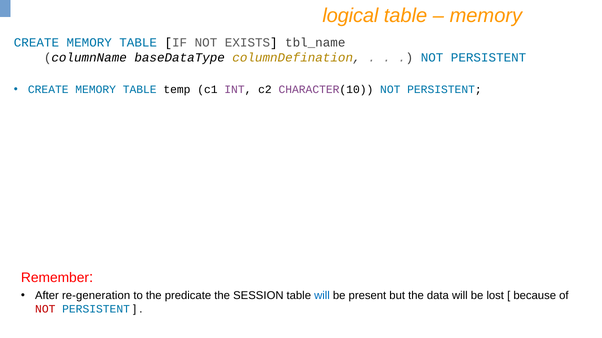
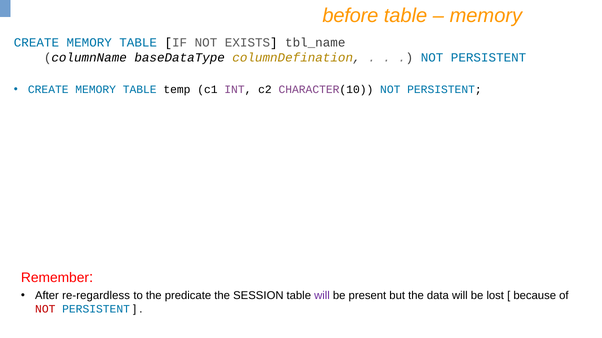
logical: logical -> before
re-generation: re-generation -> re-regardless
will at (322, 296) colour: blue -> purple
